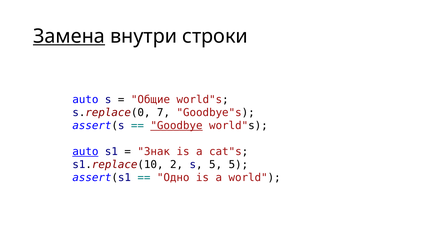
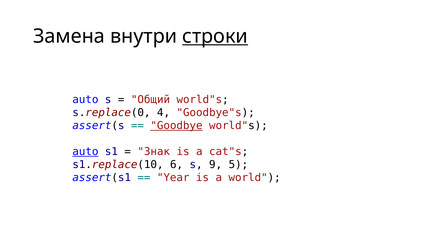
Замена underline: present -> none
строки underline: none -> present
Общие: Общие -> Общий
7: 7 -> 4
2: 2 -> 6
s 5: 5 -> 9
Одно: Одно -> Year
